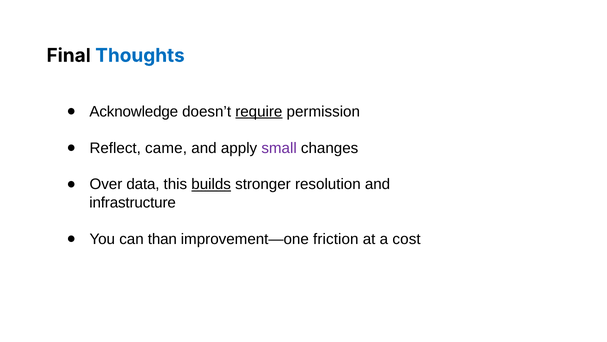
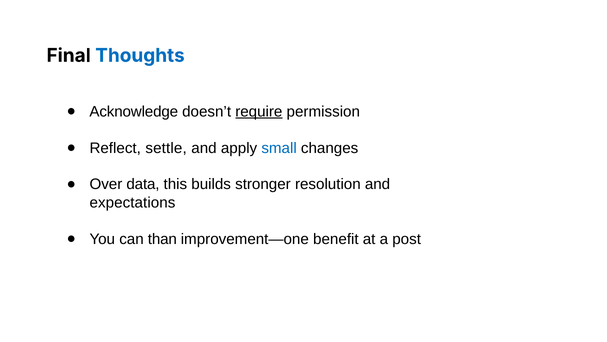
came: came -> settle
small colour: purple -> blue
builds underline: present -> none
infrastructure: infrastructure -> expectations
friction: friction -> benefit
cost: cost -> post
